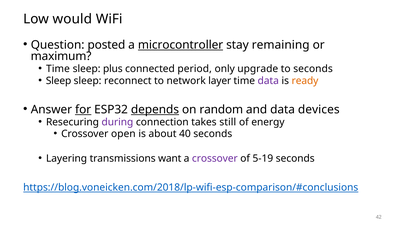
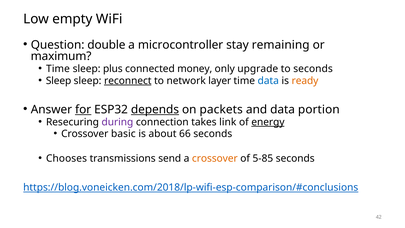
would: would -> empty
posted: posted -> double
microcontroller underline: present -> none
period: period -> money
reconnect underline: none -> present
data at (268, 81) colour: purple -> blue
random: random -> packets
devices: devices -> portion
still: still -> link
energy underline: none -> present
open: open -> basic
40: 40 -> 66
Layering: Layering -> Chooses
want: want -> send
crossover at (215, 158) colour: purple -> orange
5-19: 5-19 -> 5-85
